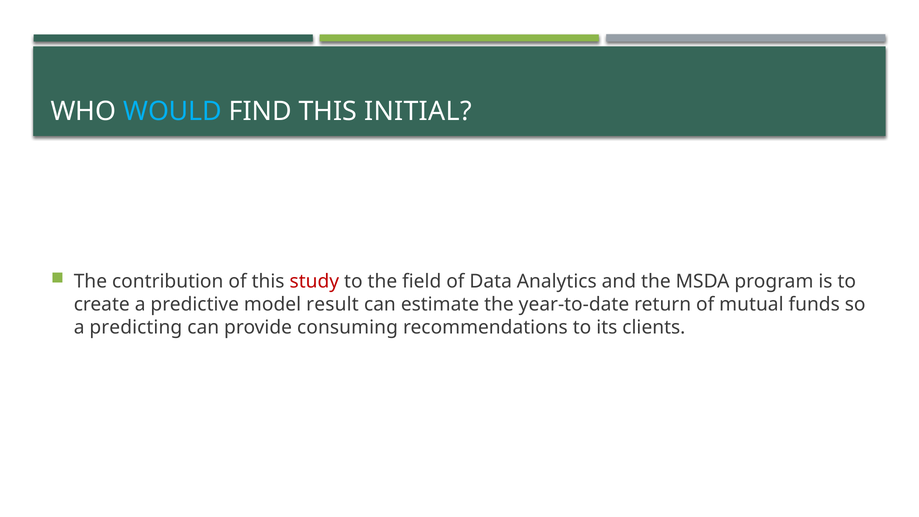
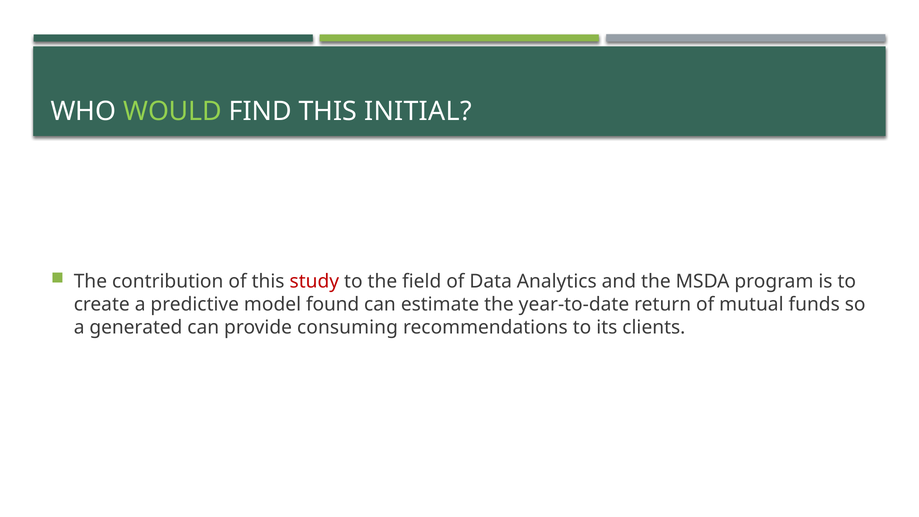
WOULD colour: light blue -> light green
result: result -> found
predicting: predicting -> generated
